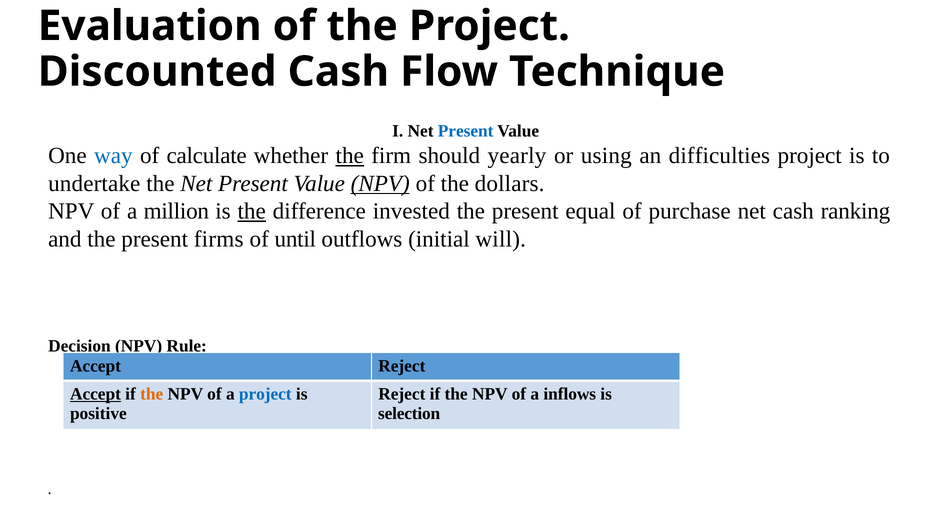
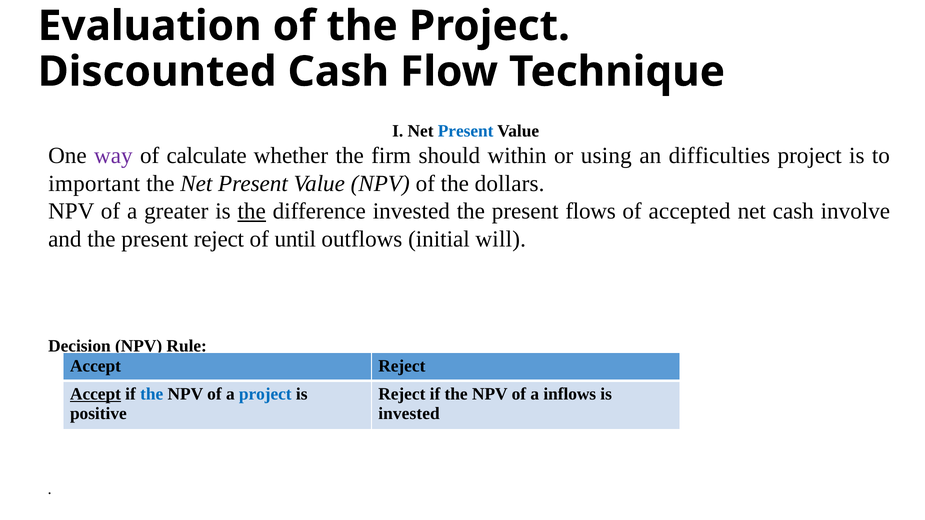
way colour: blue -> purple
the at (350, 156) underline: present -> none
yearly: yearly -> within
undertake: undertake -> important
NPV at (380, 184) underline: present -> none
million: million -> greater
equal: equal -> flows
purchase: purchase -> accepted
ranking: ranking -> involve
present firms: firms -> reject
the at (152, 394) colour: orange -> blue
selection at (409, 414): selection -> invested
